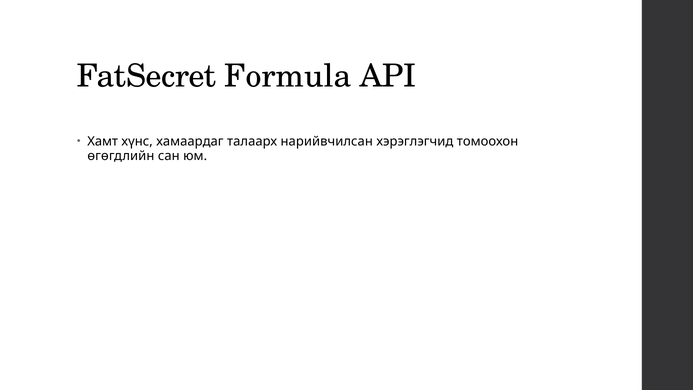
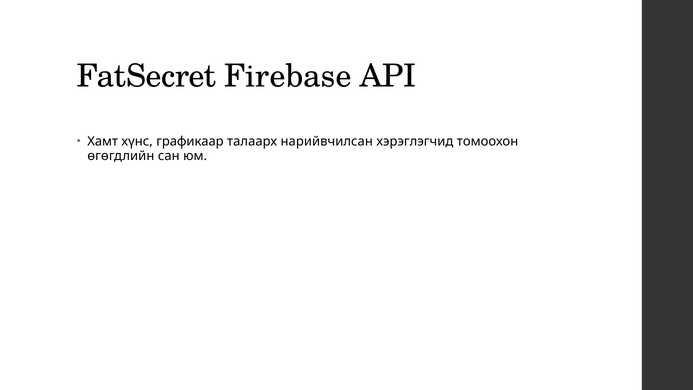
Formula: Formula -> Firebase
хамаардаг: хамаардаг -> графикаар
